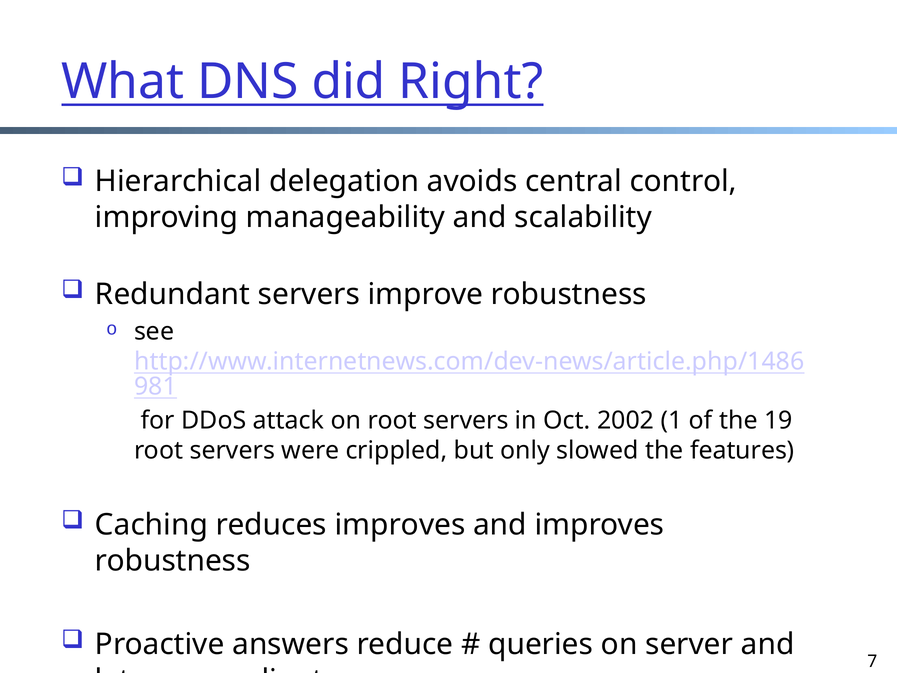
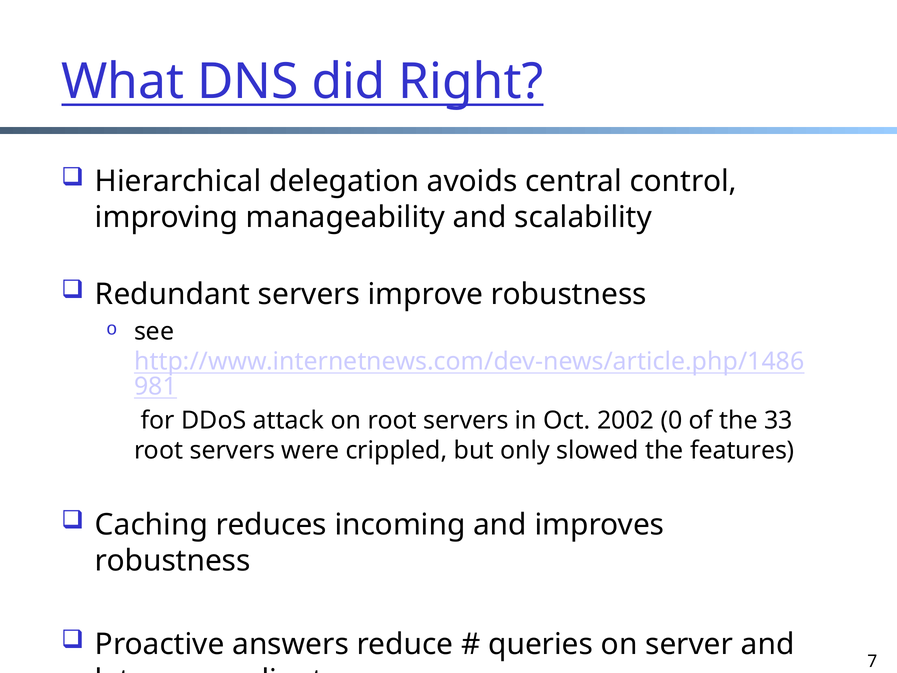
1: 1 -> 0
19: 19 -> 33
reduces improves: improves -> incoming
